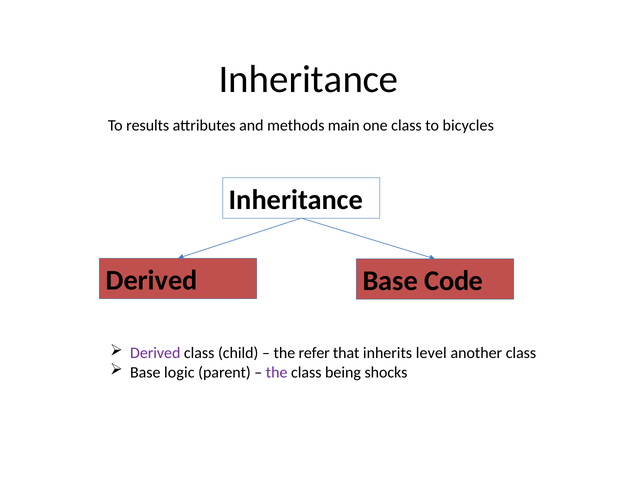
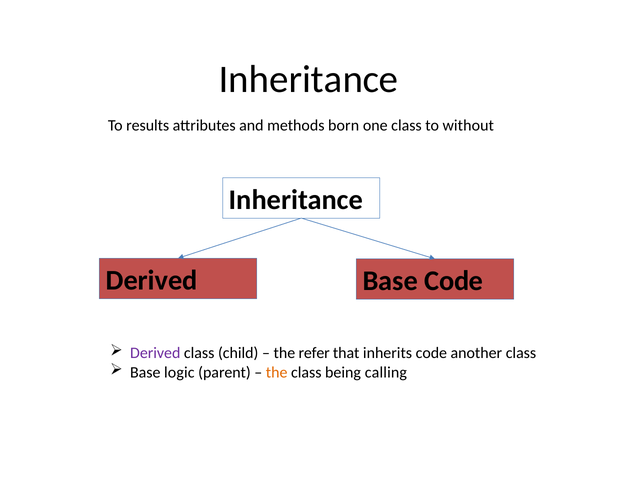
main: main -> born
bicycles: bicycles -> without
inherits level: level -> code
the at (277, 372) colour: purple -> orange
shocks: shocks -> calling
